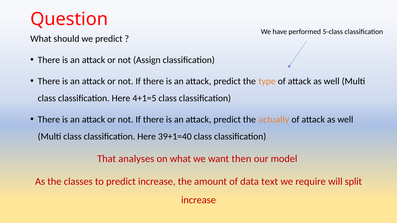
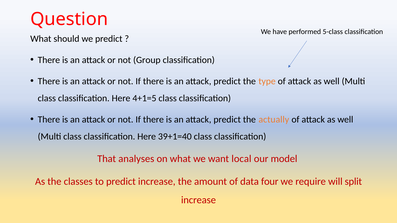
Assign: Assign -> Group
then: then -> local
text: text -> four
